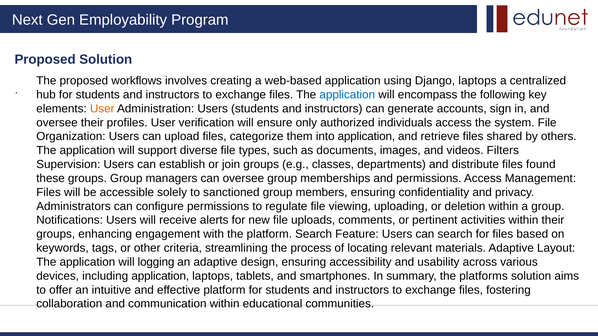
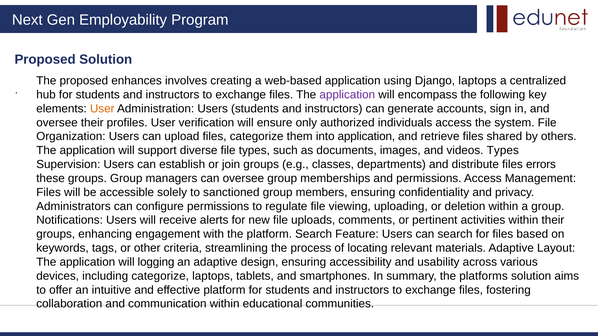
workflows: workflows -> enhances
application at (347, 95) colour: blue -> purple
videos Filters: Filters -> Types
found: found -> errors
including application: application -> categorize
